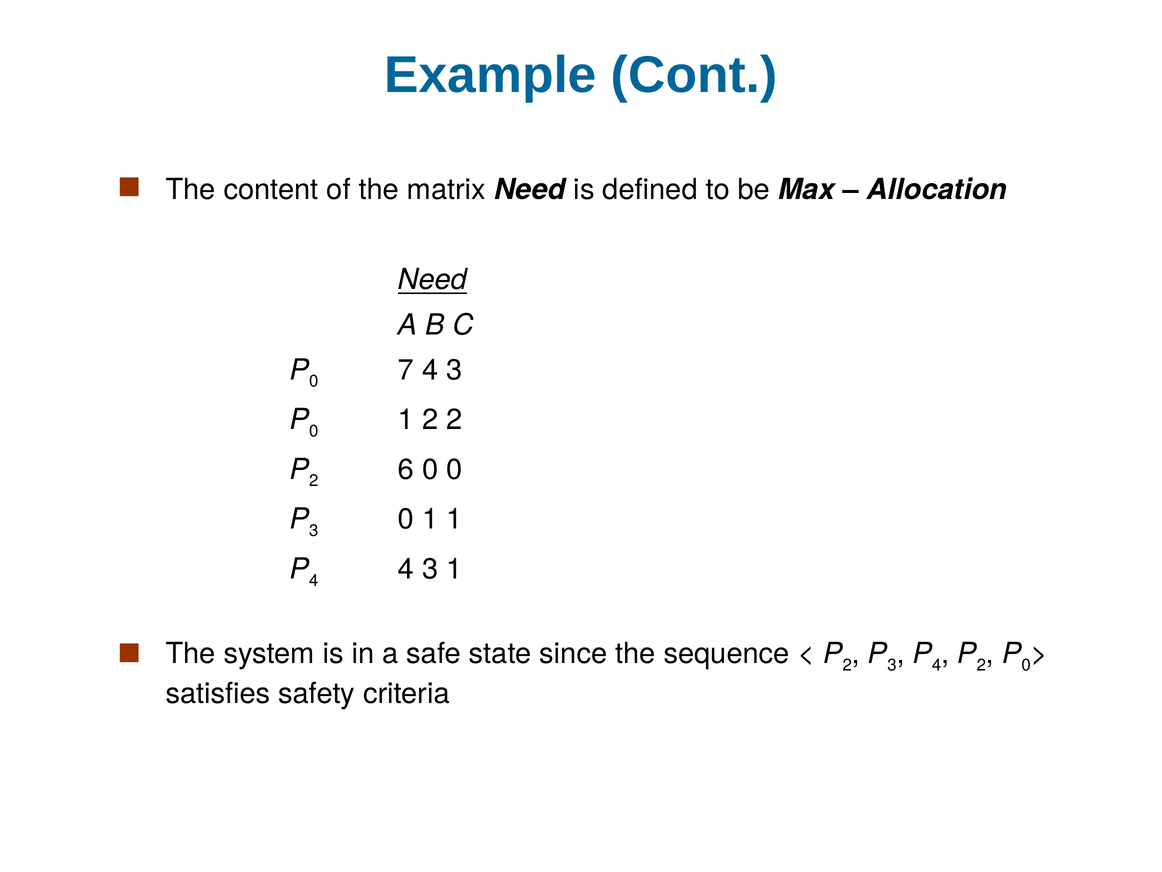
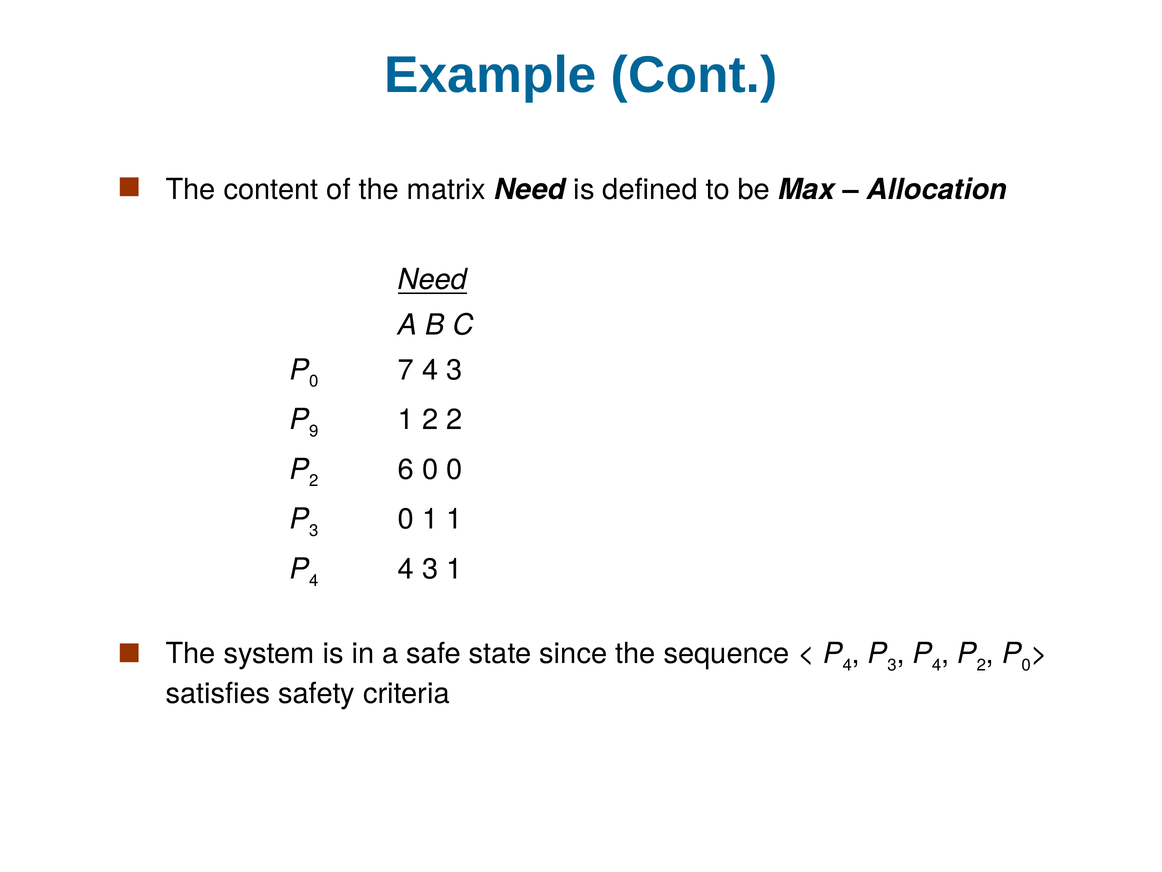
0 at (314, 431): 0 -> 9
2 at (847, 665): 2 -> 4
